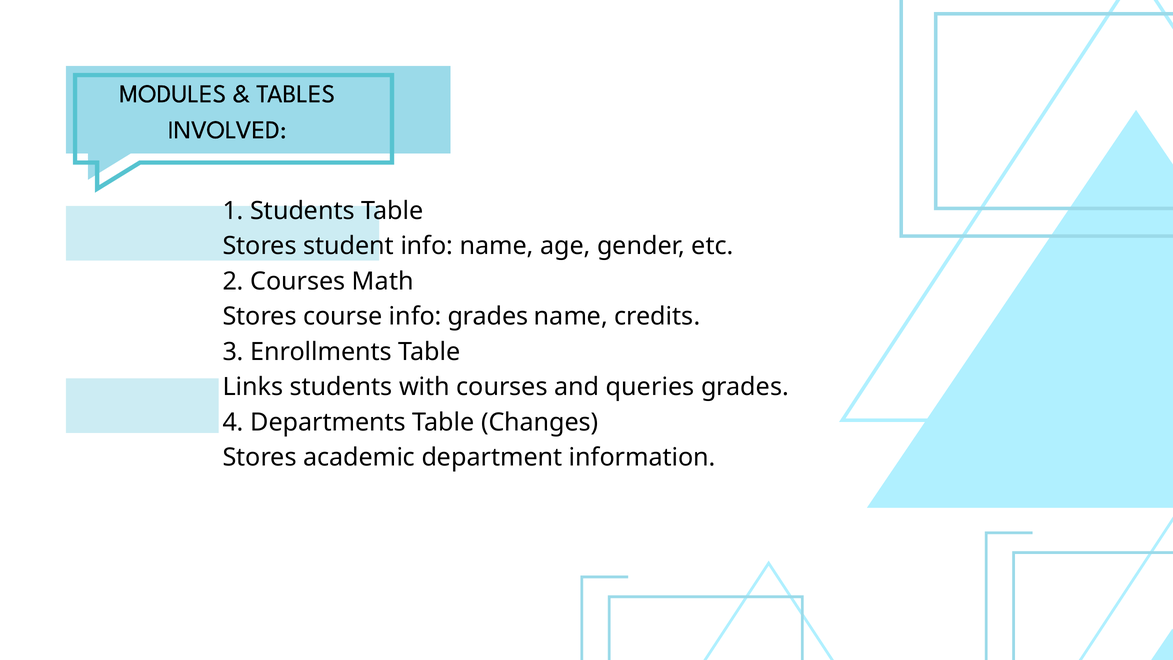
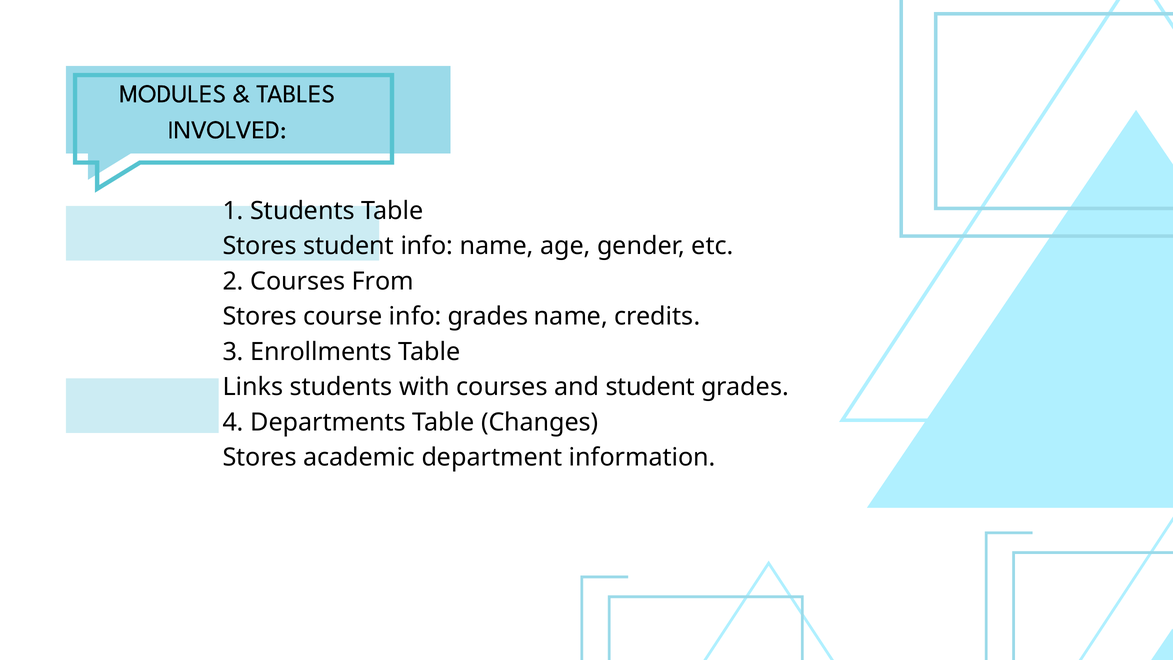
Math: Math -> From
and queries: queries -> student
